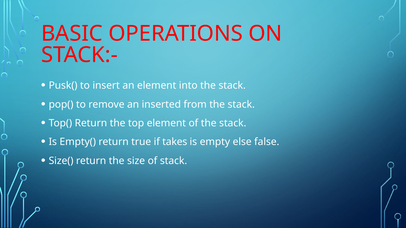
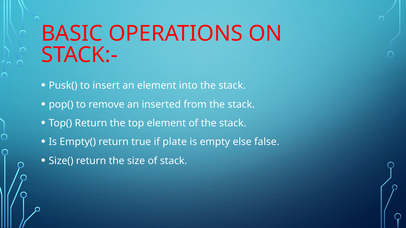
takes: takes -> plate
